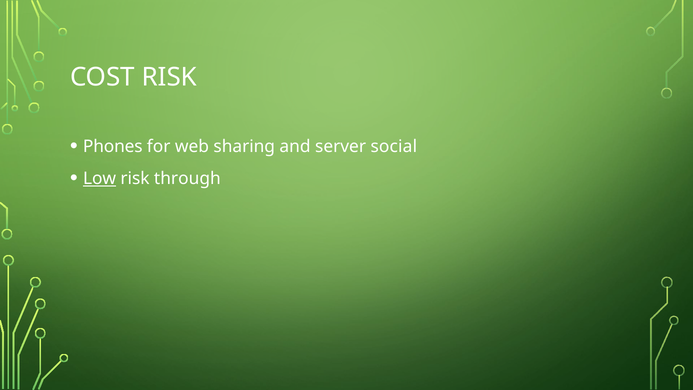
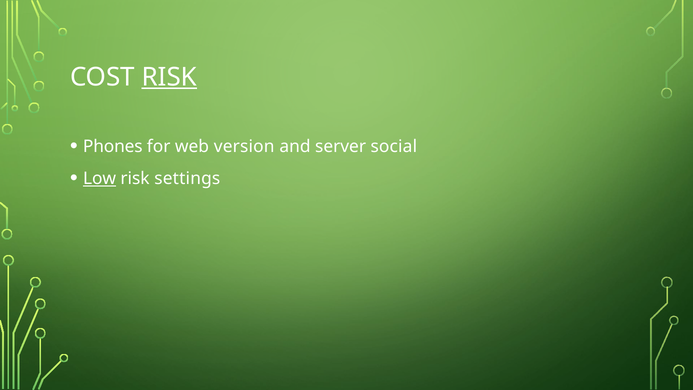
RISK at (169, 77) underline: none -> present
sharing: sharing -> version
through: through -> settings
